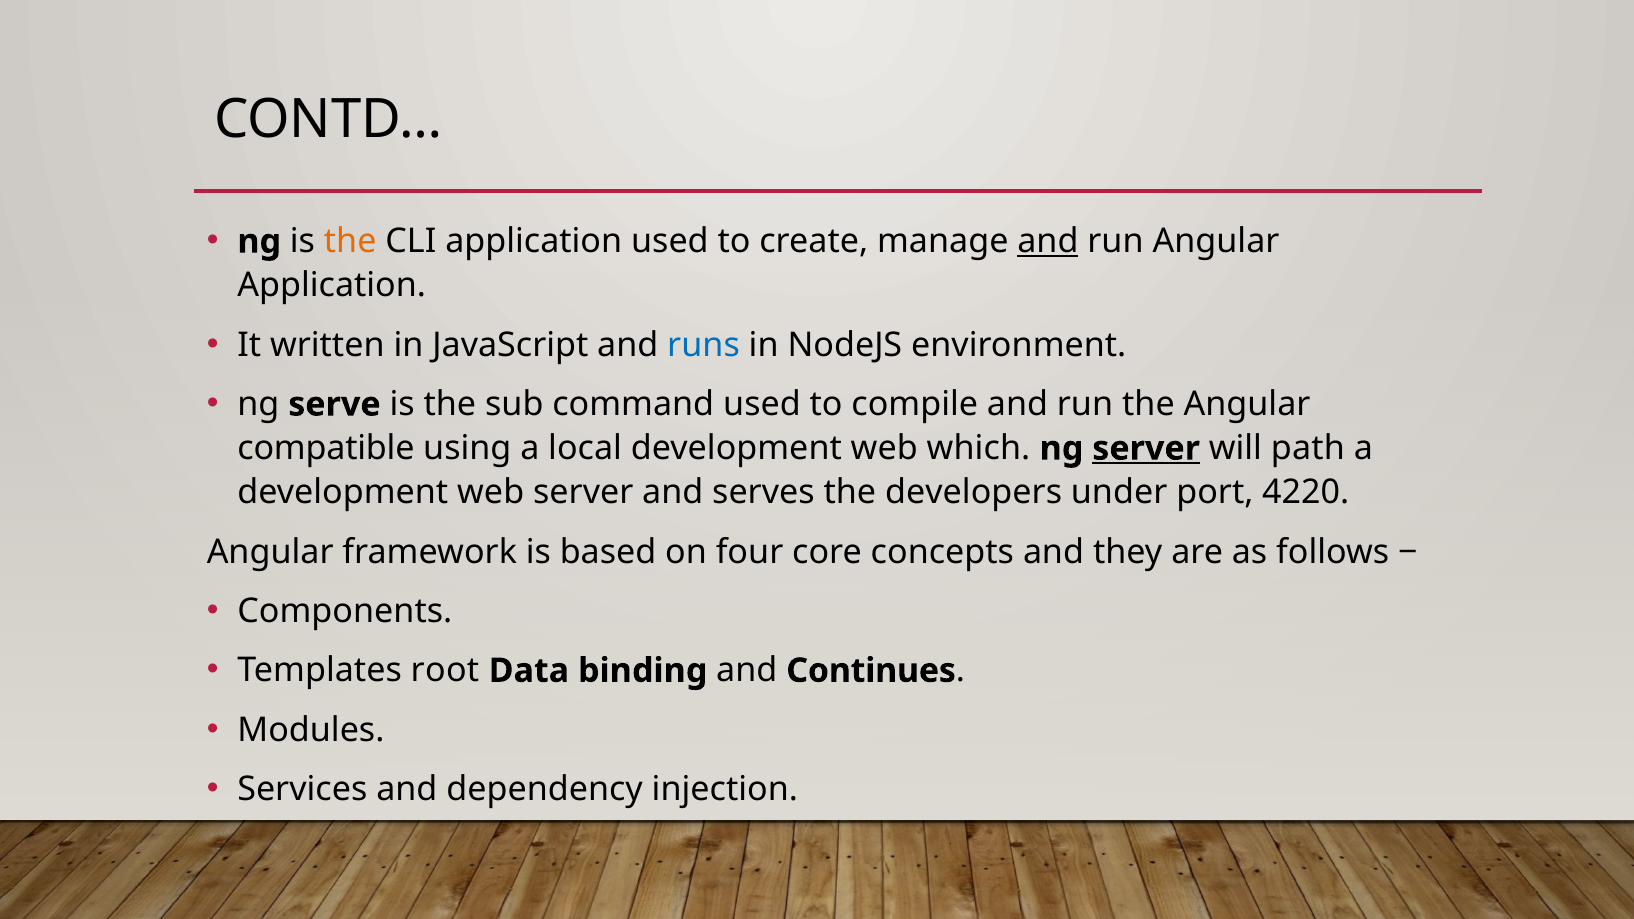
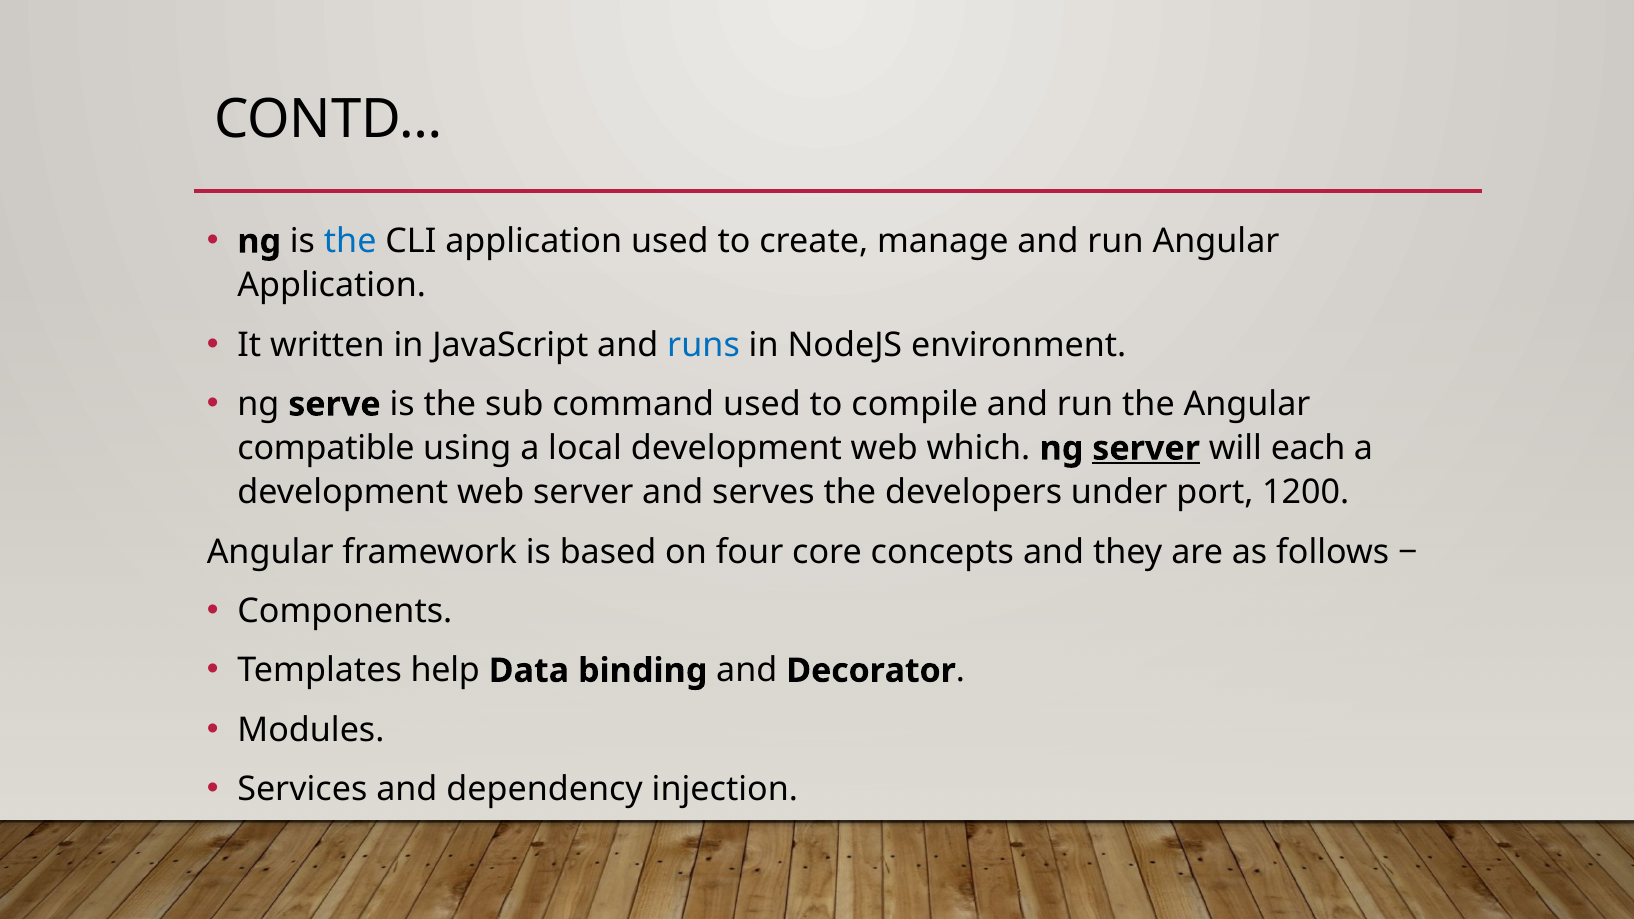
the at (350, 241) colour: orange -> blue
and at (1048, 241) underline: present -> none
path: path -> each
4220: 4220 -> 1200
root: root -> help
Continues: Continues -> Decorator
